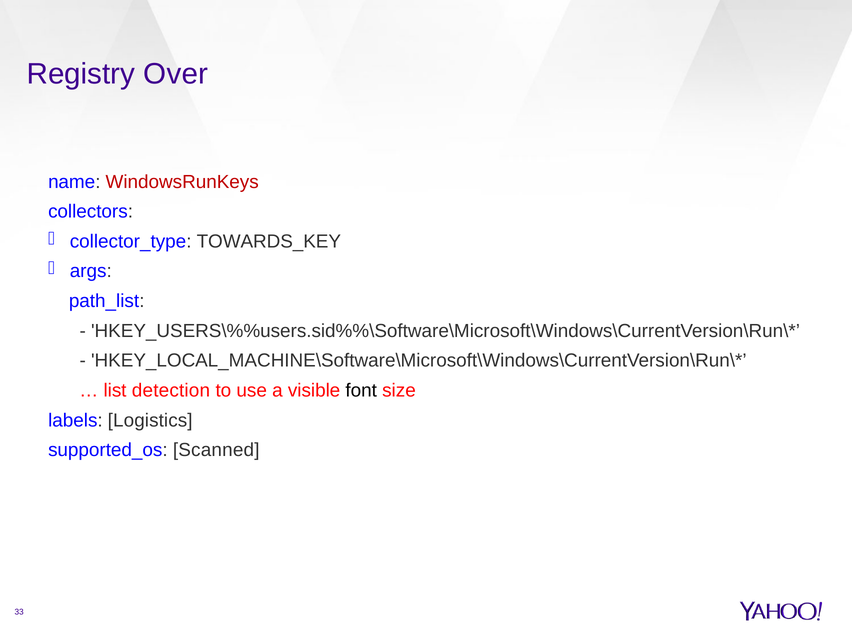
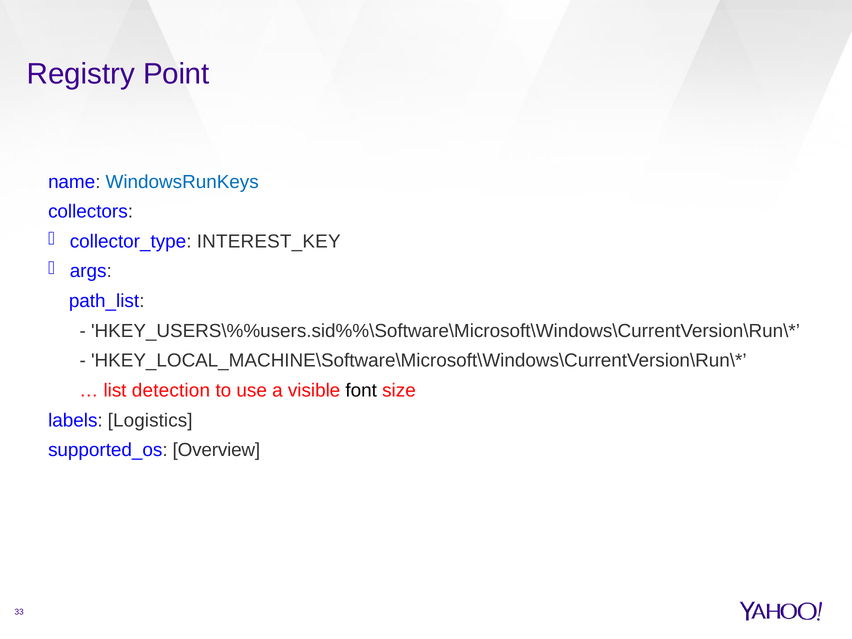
Over: Over -> Point
WindowsRunKeys colour: red -> blue
TOWARDS_KEY: TOWARDS_KEY -> INTEREST_KEY
Scanned: Scanned -> Overview
